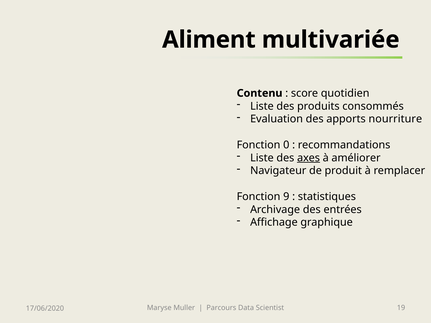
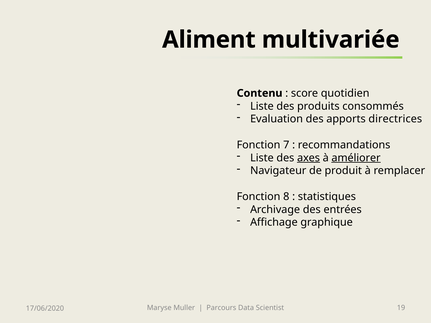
nourriture: nourriture -> directrices
0: 0 -> 7
améliorer underline: none -> present
9: 9 -> 8
